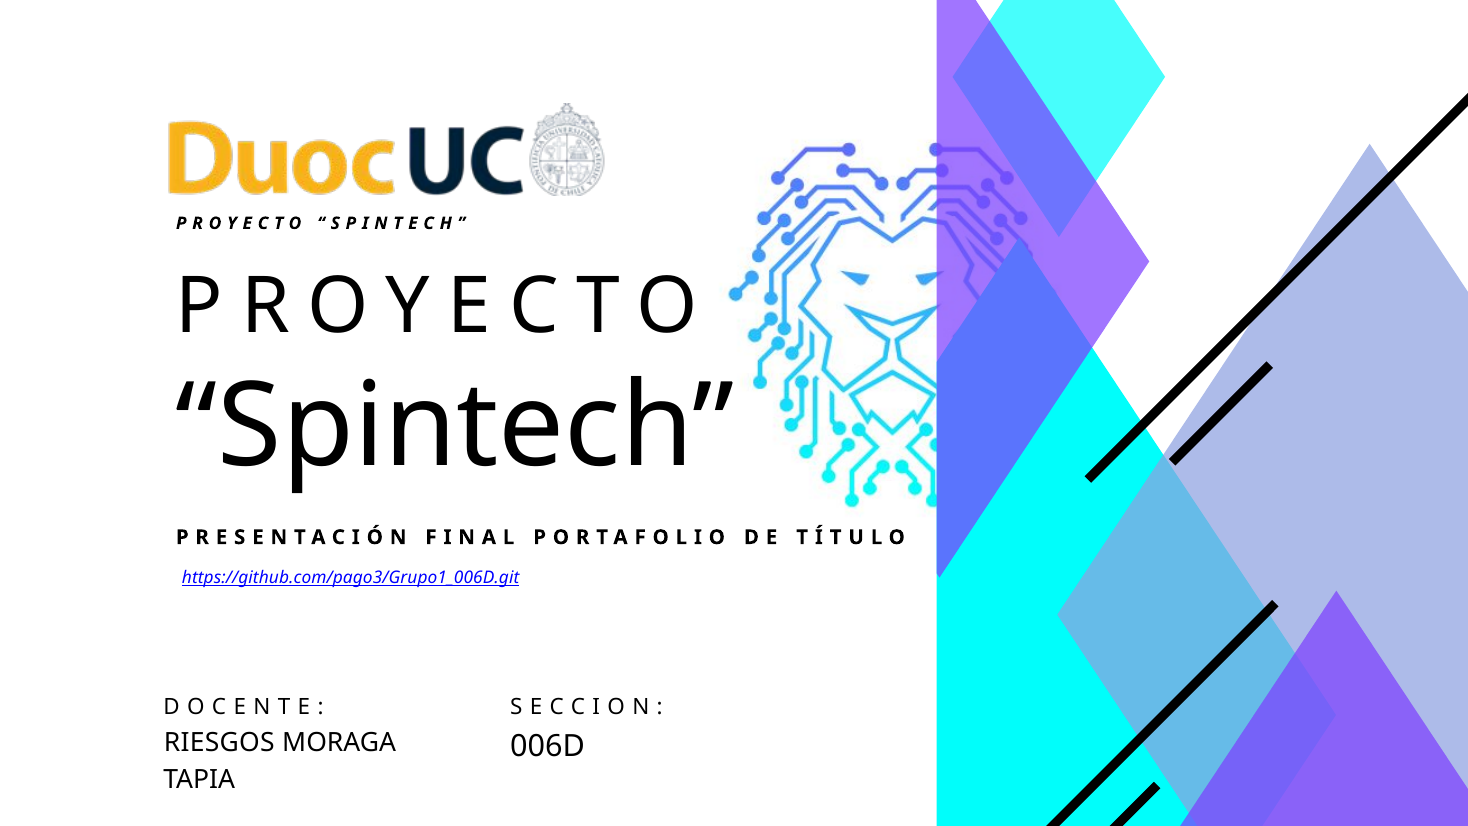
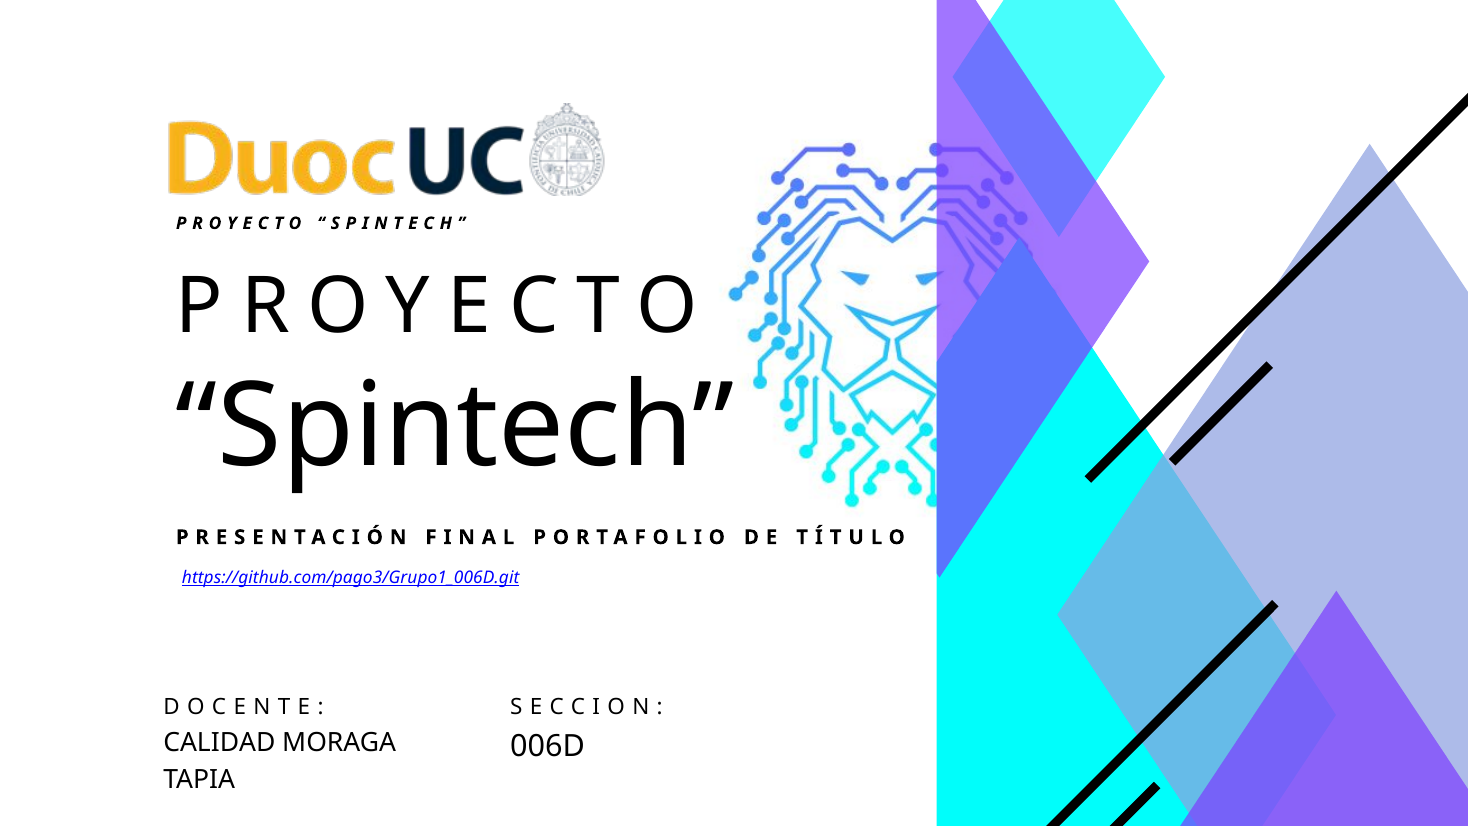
RIESGOS: RIESGOS -> CALIDAD
